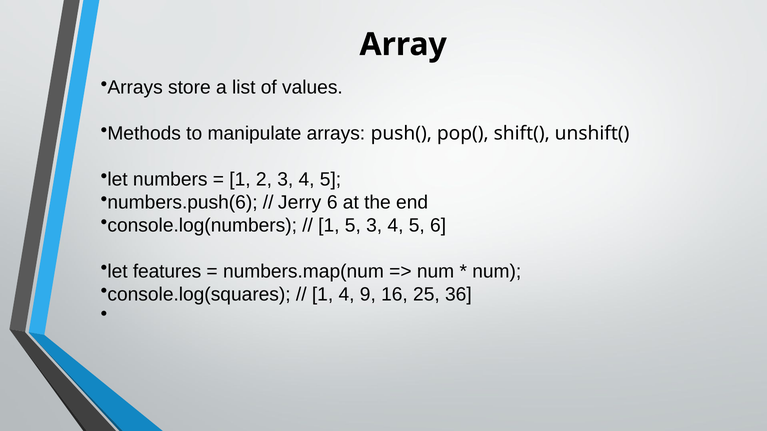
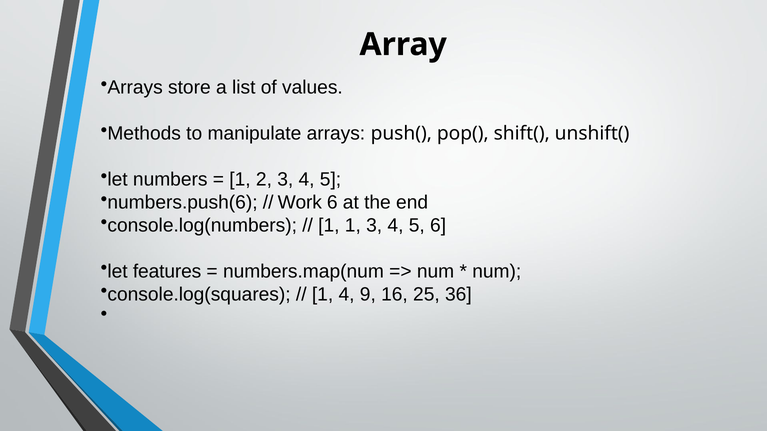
Jerry: Jerry -> Work
1 5: 5 -> 1
